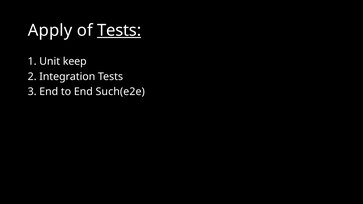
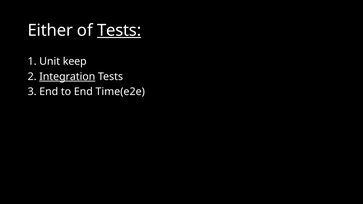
Apply: Apply -> Either
Integration underline: none -> present
Such(e2e: Such(e2e -> Time(e2e
